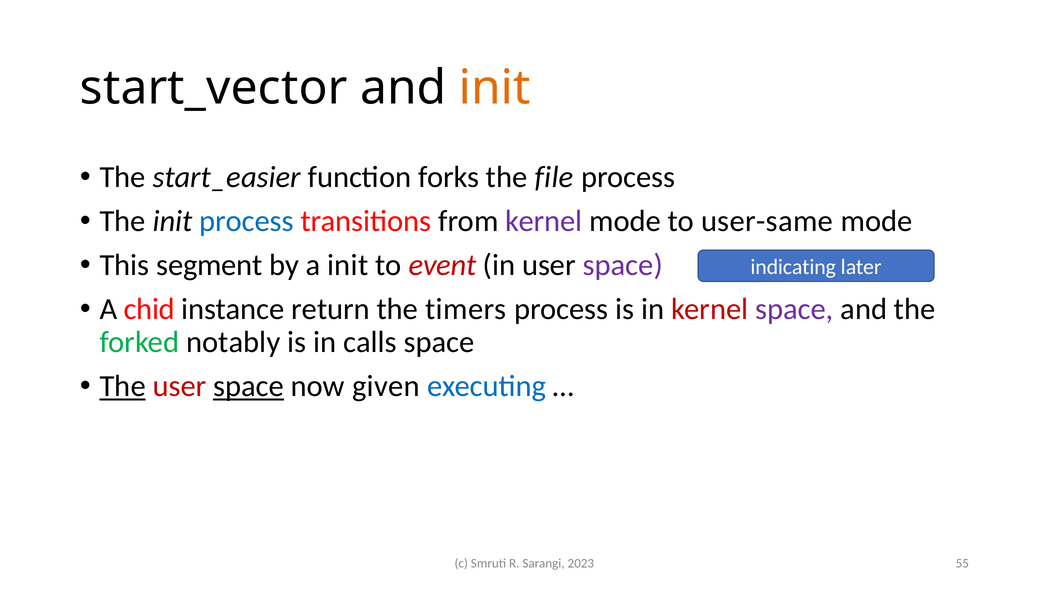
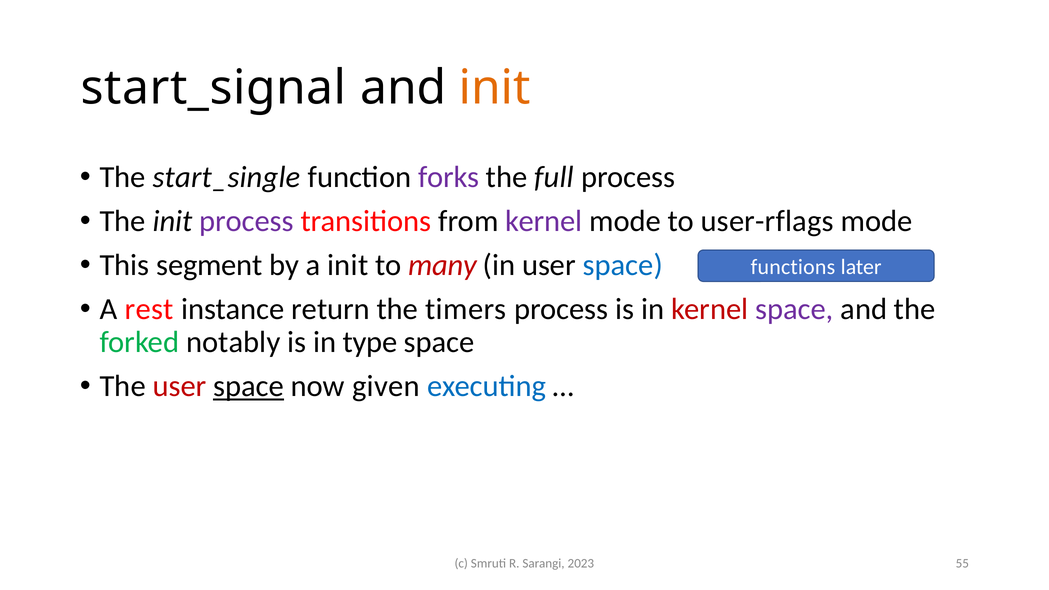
start_vector: start_vector -> start_signal
start_easier: start_easier -> start_single
forks colour: black -> purple
file: file -> full
process at (247, 221) colour: blue -> purple
user-same: user-same -> user-rflags
event: event -> many
space at (623, 265) colour: purple -> blue
indicating: indicating -> functions
chid: chid -> rest
calls: calls -> type
The at (123, 386) underline: present -> none
